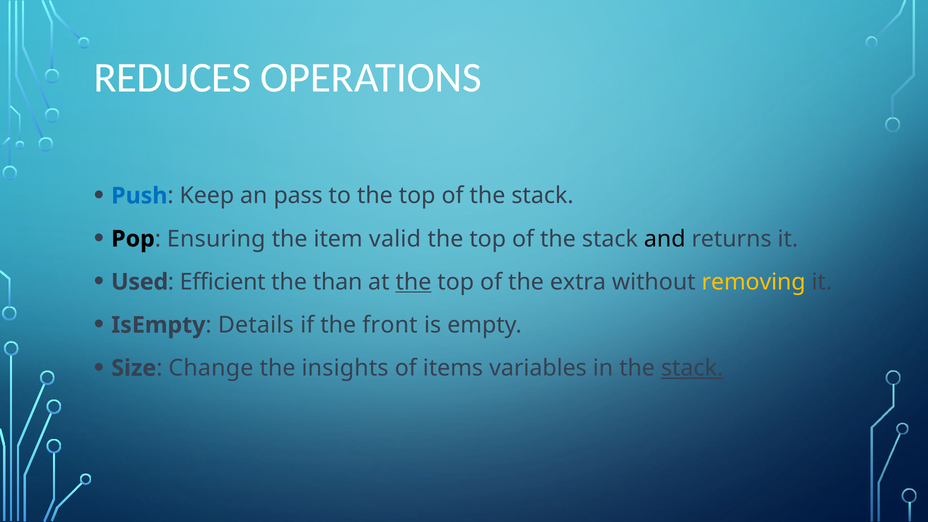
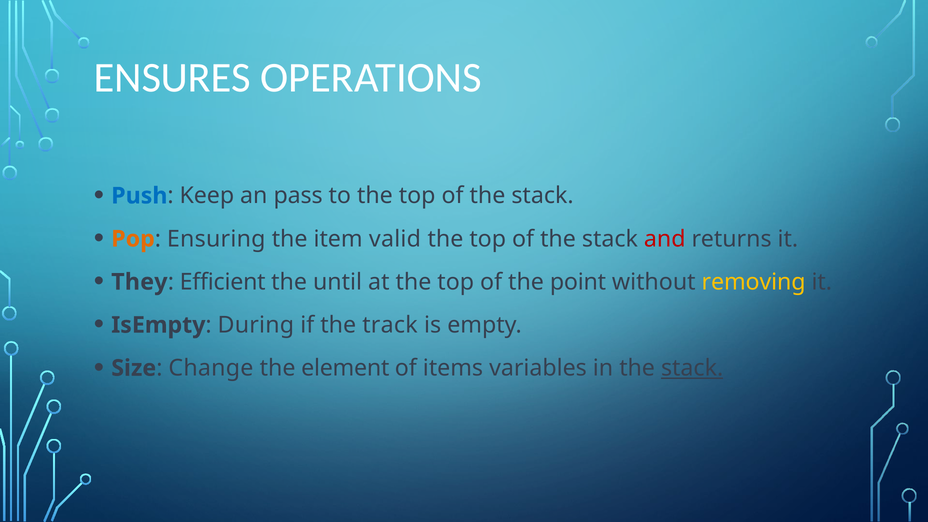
REDUCES: REDUCES -> ENSURES
Pop colour: black -> orange
and colour: black -> red
Used: Used -> They
than: than -> until
the at (413, 282) underline: present -> none
extra: extra -> point
Details: Details -> During
front: front -> track
insights: insights -> element
